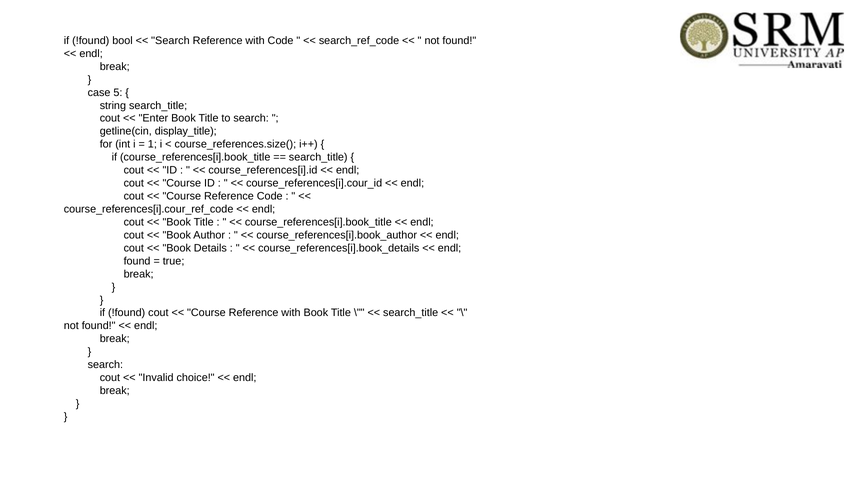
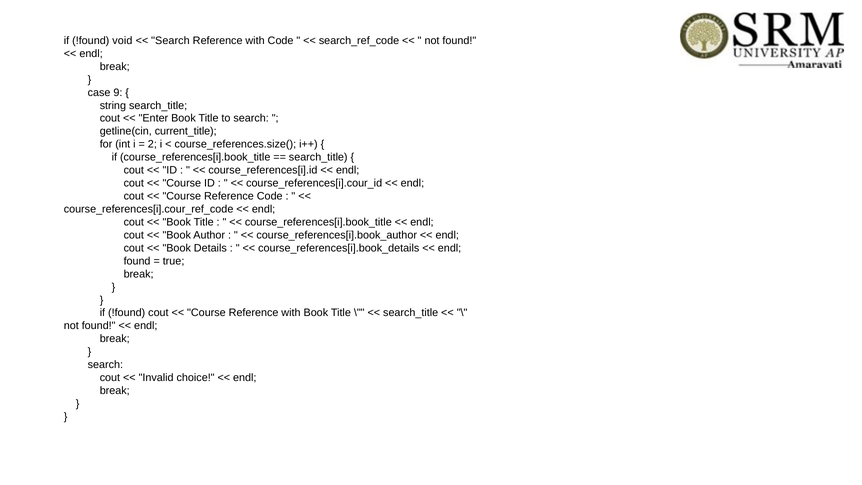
bool: bool -> void
5: 5 -> 9
display_title: display_title -> current_title
1: 1 -> 2
